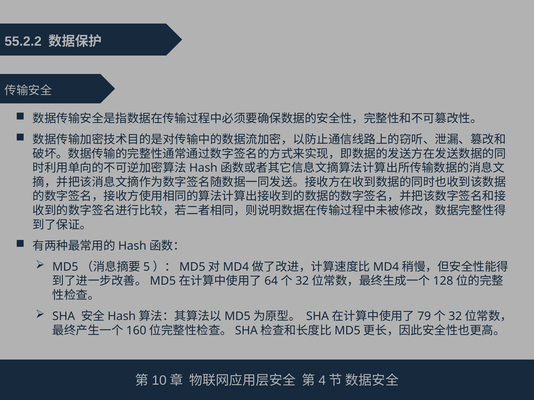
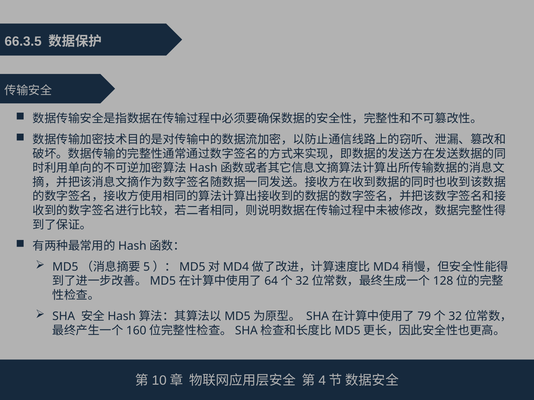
55.2.2: 55.2.2 -> 66.3.5
